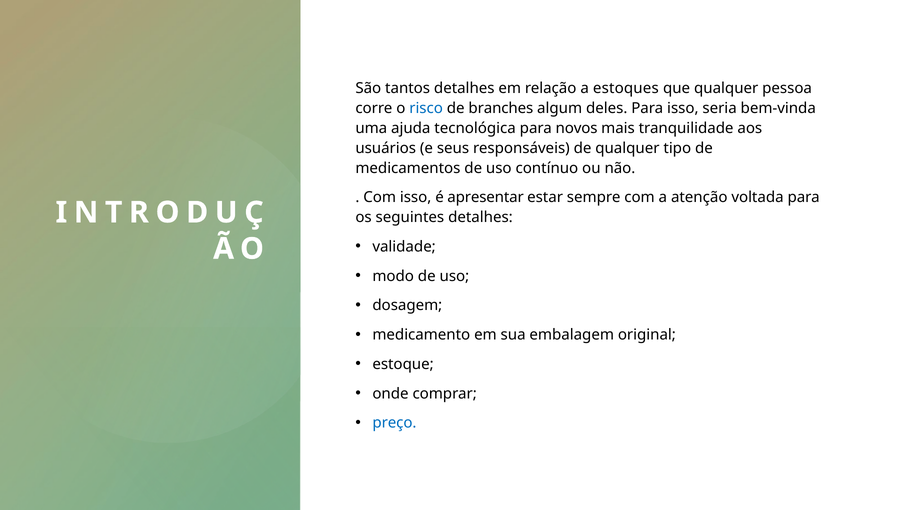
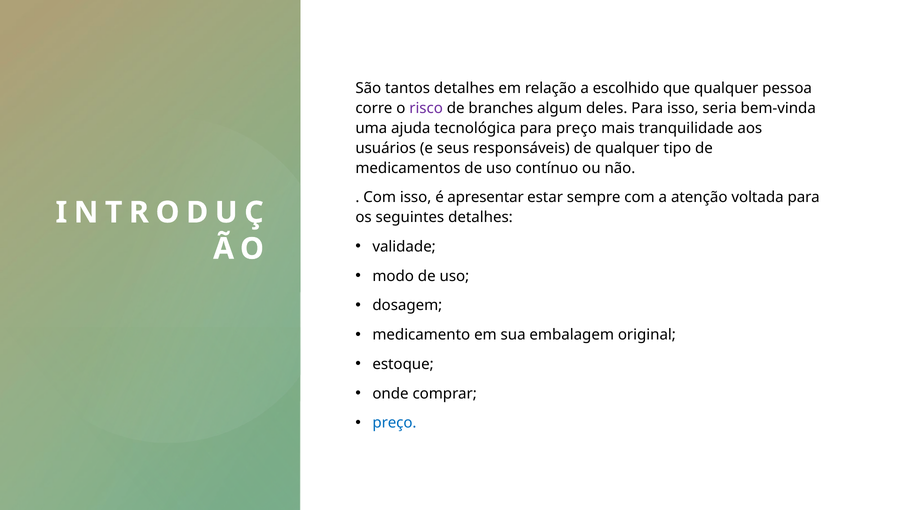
estoques: estoques -> escolhido
risco colour: blue -> purple
para novos: novos -> preço
